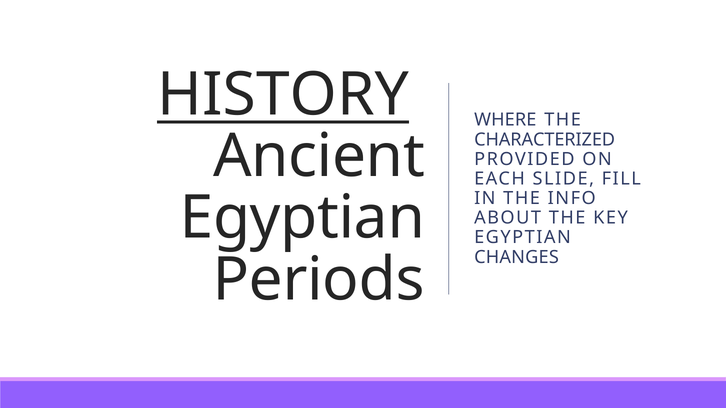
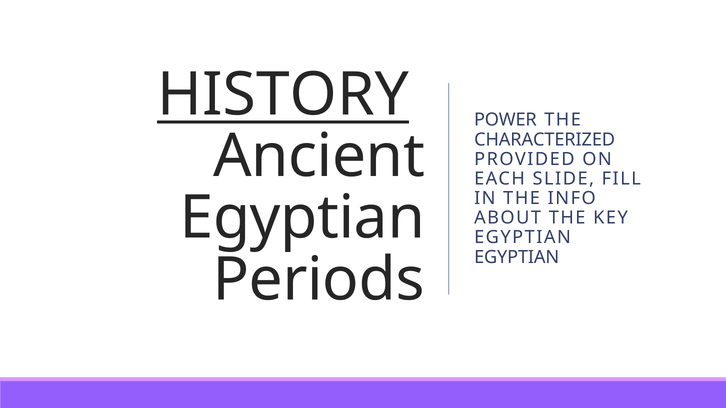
WHERE: WHERE -> POWER
CHANGES at (516, 257): CHANGES -> EGYPTIAN
